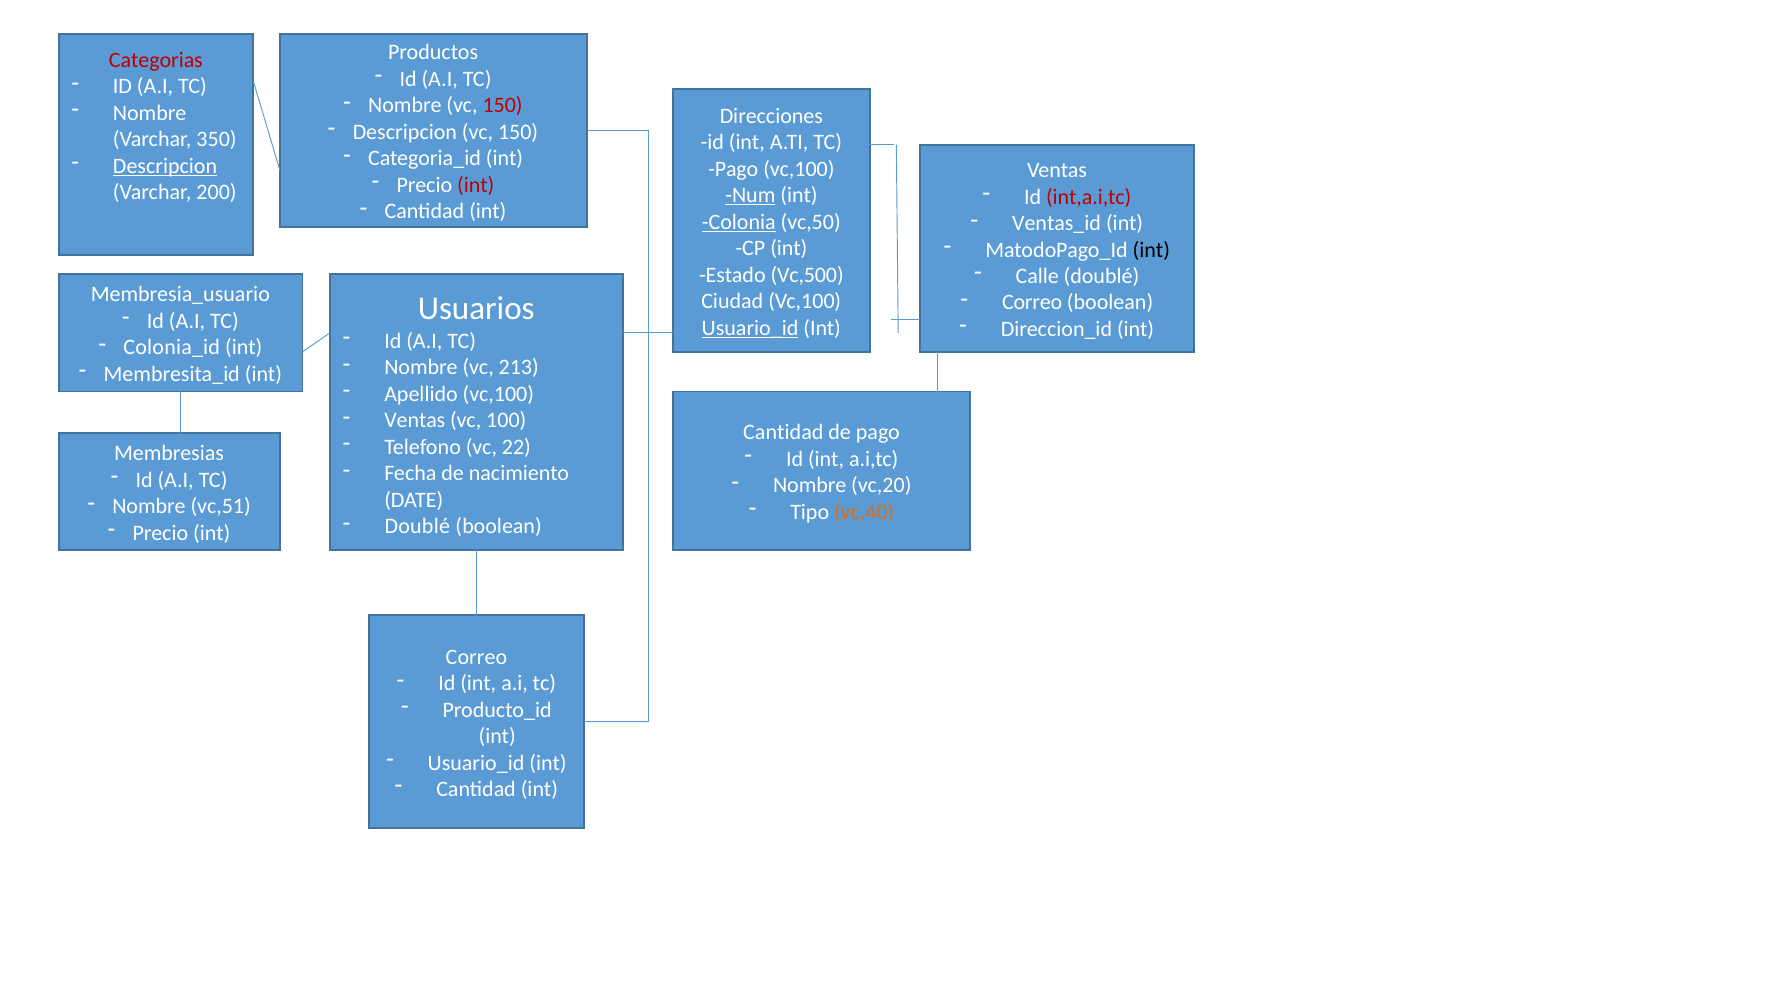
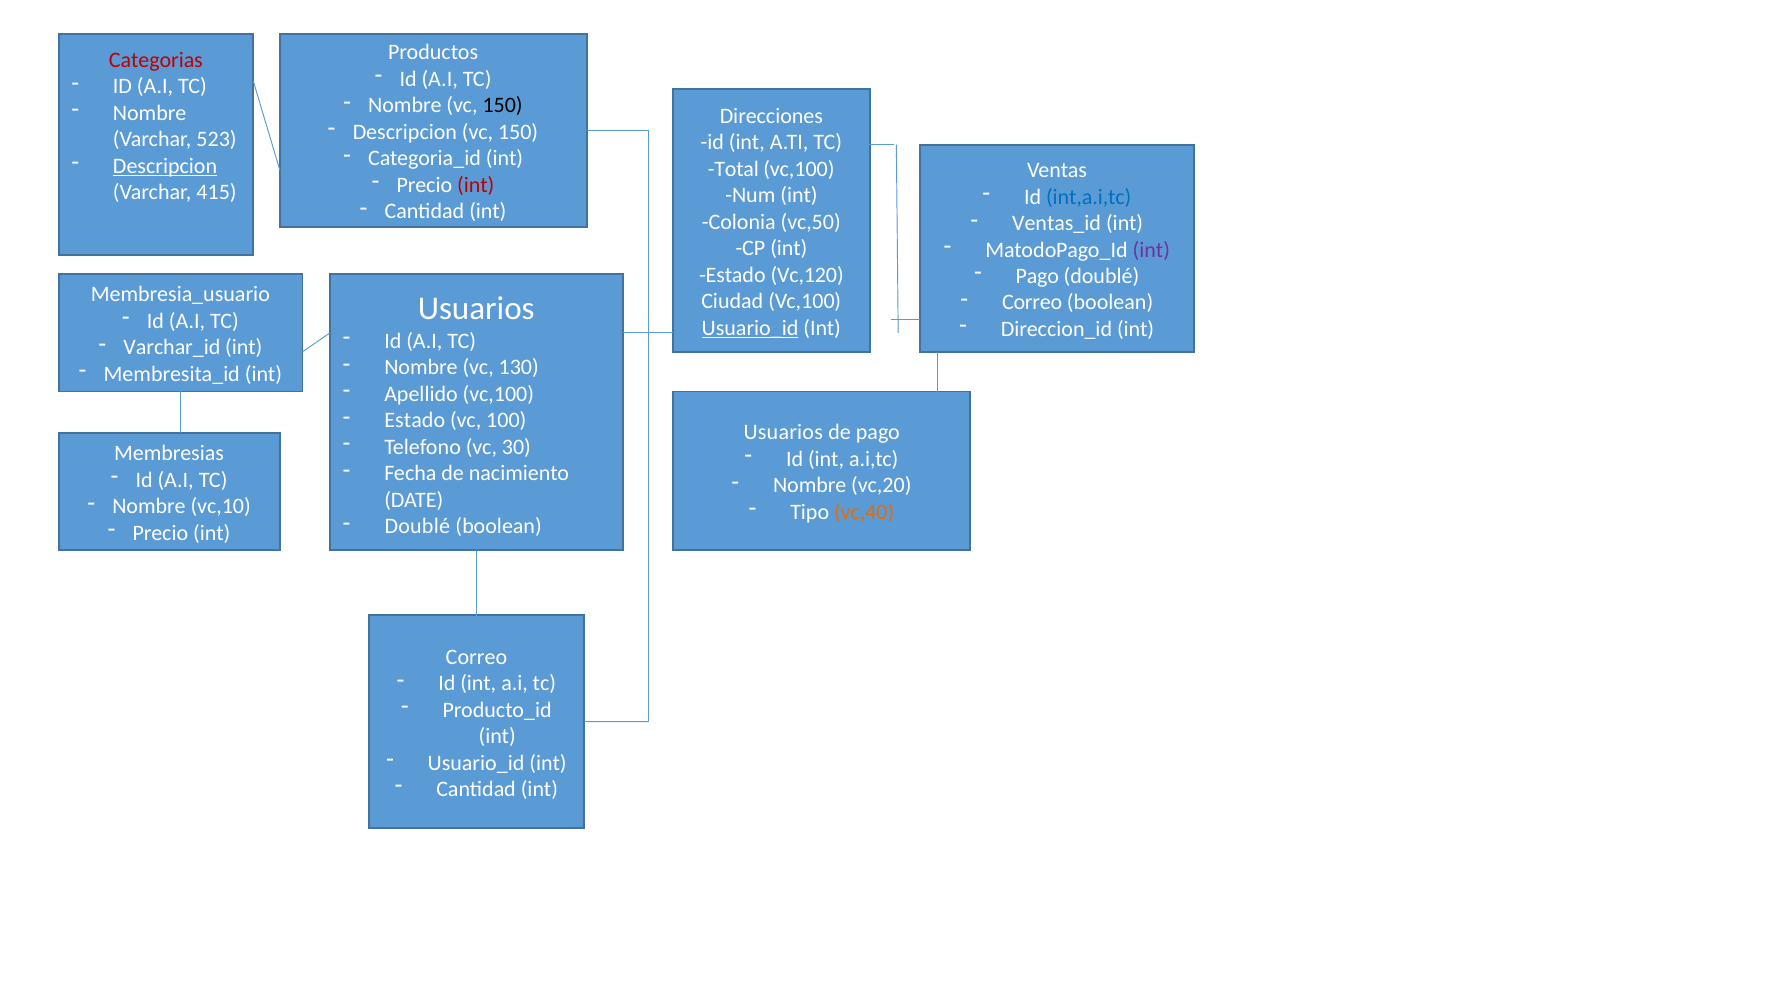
150 at (503, 106) colour: red -> black
350: 350 -> 523
Pago at (733, 169): Pago -> Total
200: 200 -> 415
int,a.i,tc colour: red -> blue
Num underline: present -> none
Colonia underline: present -> none
int at (1151, 250) colour: black -> purple
Calle at (1037, 276): Calle -> Pago
Vc,500: Vc,500 -> Vc,120
Colonia_id: Colonia_id -> Varchar_id
213: 213 -> 130
Ventas at (415, 420): Ventas -> Estado
Cantidad at (783, 433): Cantidad -> Usuarios
22: 22 -> 30
vc,51: vc,51 -> vc,10
